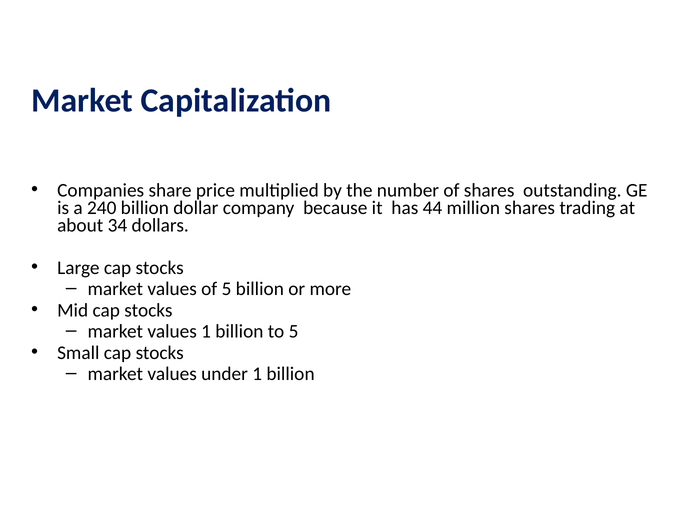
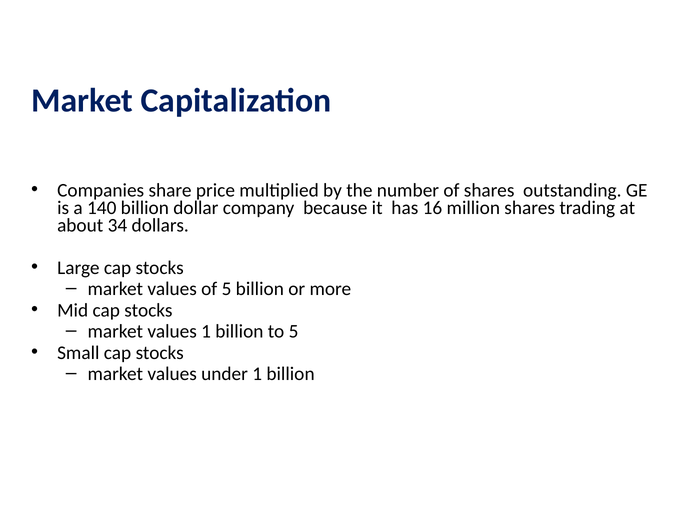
240: 240 -> 140
44: 44 -> 16
